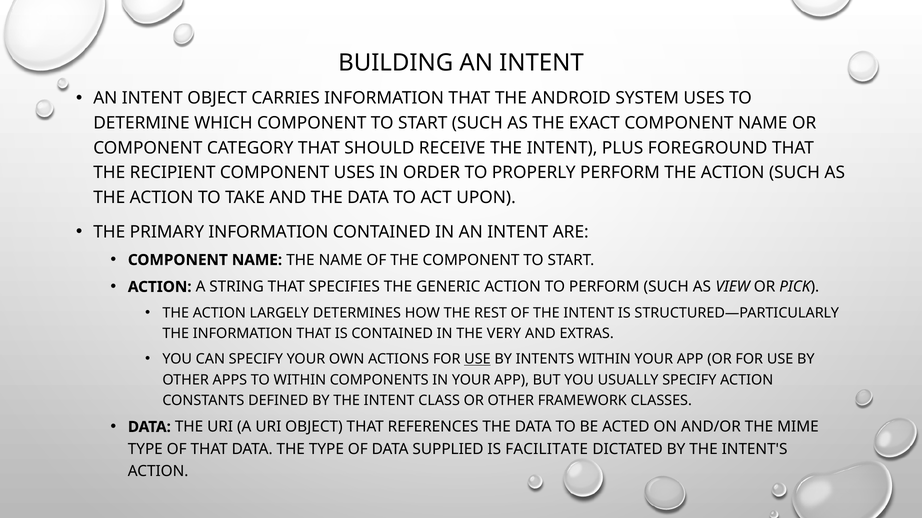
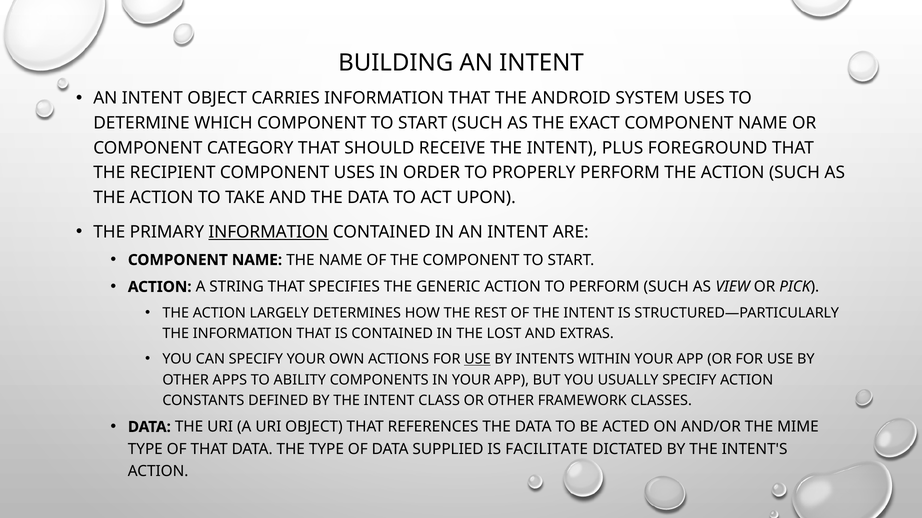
INFORMATION at (268, 232) underline: none -> present
VERY: VERY -> LOST
TO WITHIN: WITHIN -> ABILITY
